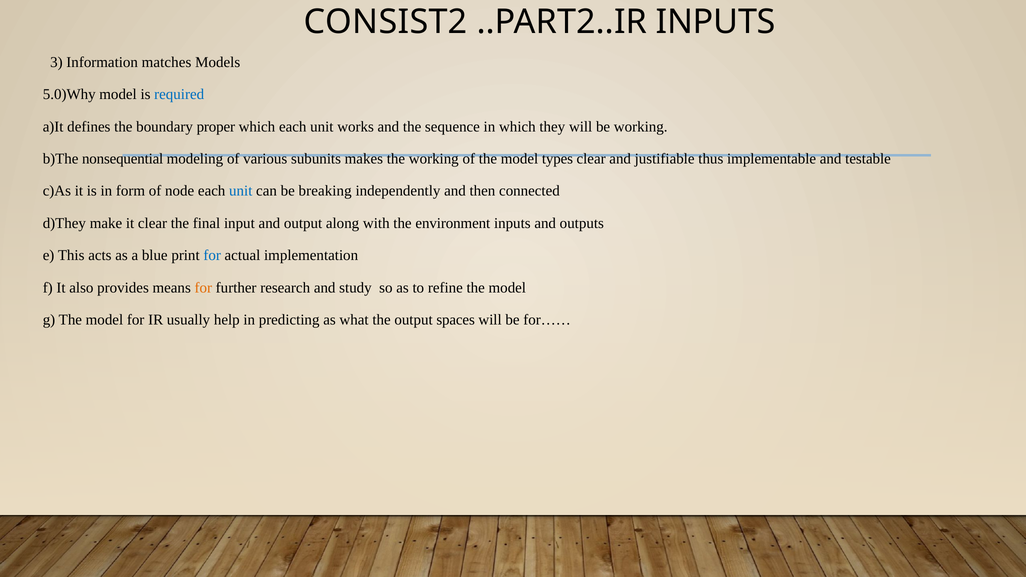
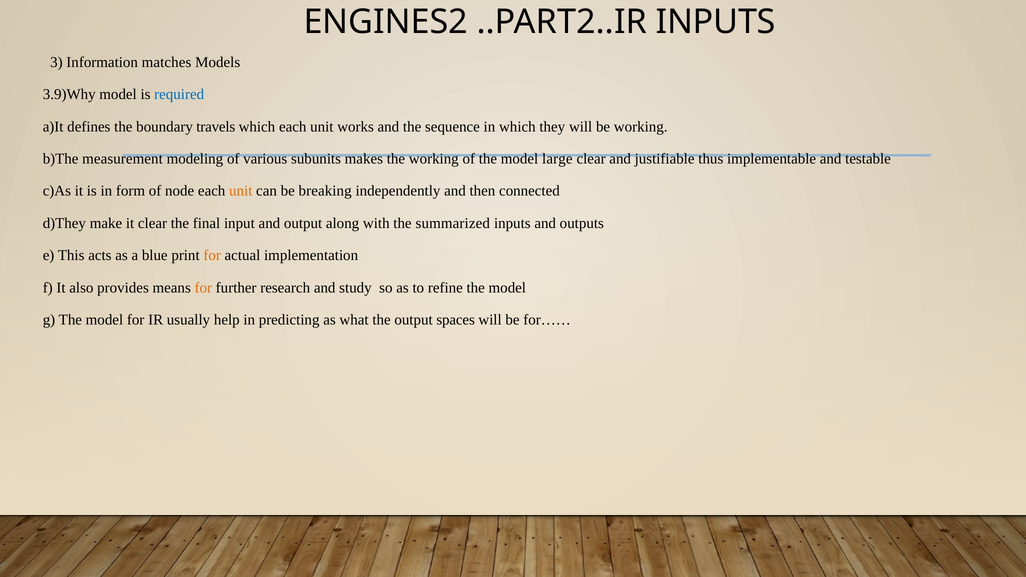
CONSIST2: CONSIST2 -> ENGINES2
5.0)Why: 5.0)Why -> 3.9)Why
proper: proper -> travels
nonsequential: nonsequential -> measurement
types: types -> large
unit at (241, 191) colour: blue -> orange
environment: environment -> summarized
for at (212, 256) colour: blue -> orange
